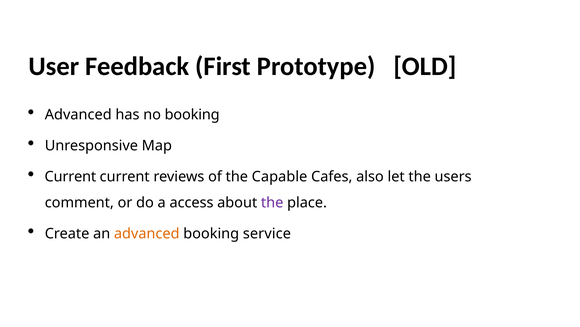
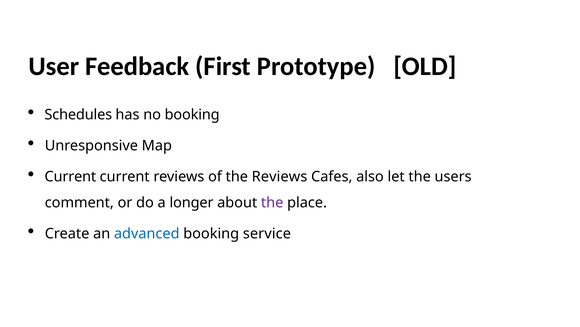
Advanced at (78, 114): Advanced -> Schedules
the Capable: Capable -> Reviews
access: access -> longer
advanced at (147, 233) colour: orange -> blue
